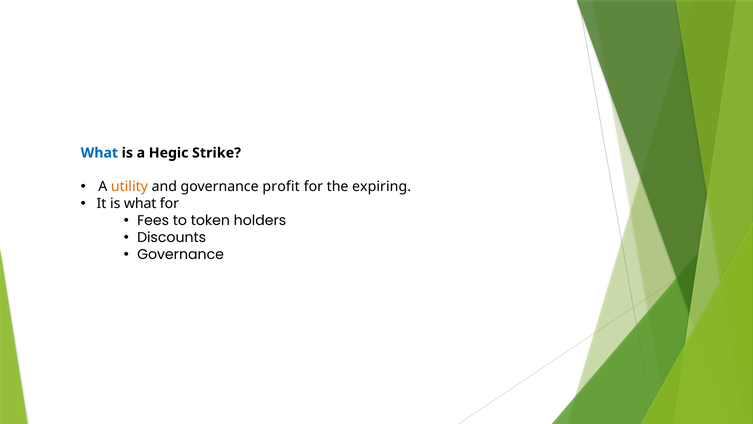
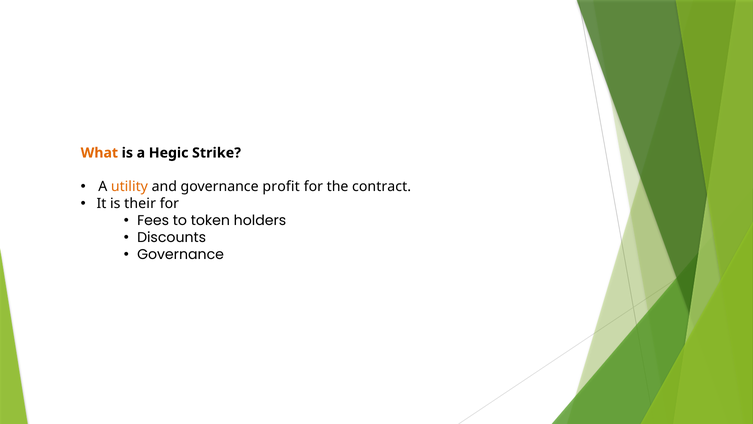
What at (99, 153) colour: blue -> orange
expiring: expiring -> contract
is what: what -> their
